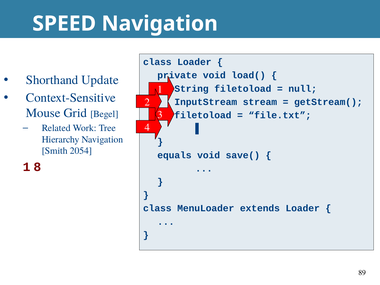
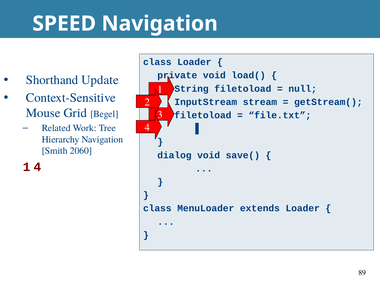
2054: 2054 -> 2060
equals: equals -> dialog
1 8: 8 -> 4
